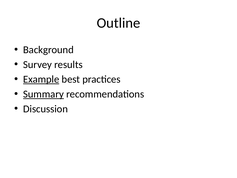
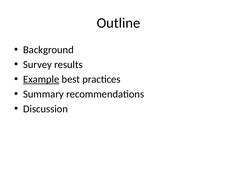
Summary underline: present -> none
